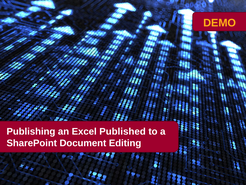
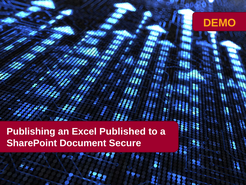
Editing: Editing -> Secure
